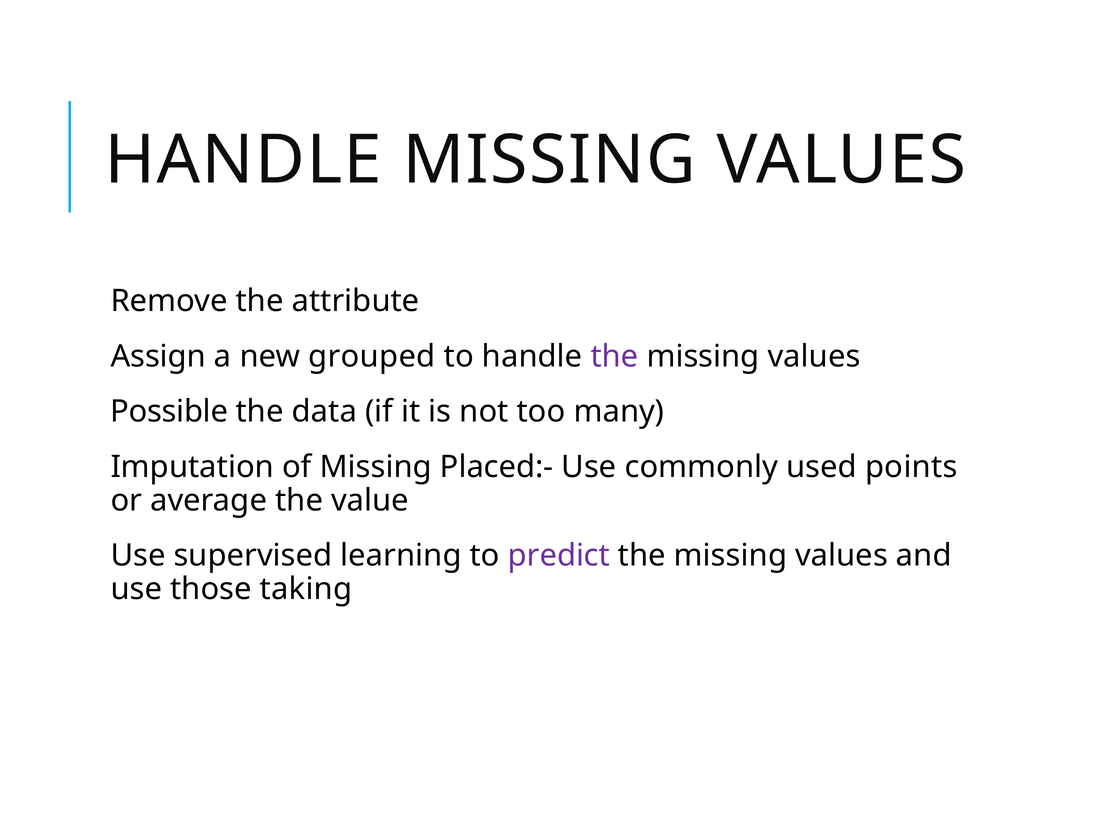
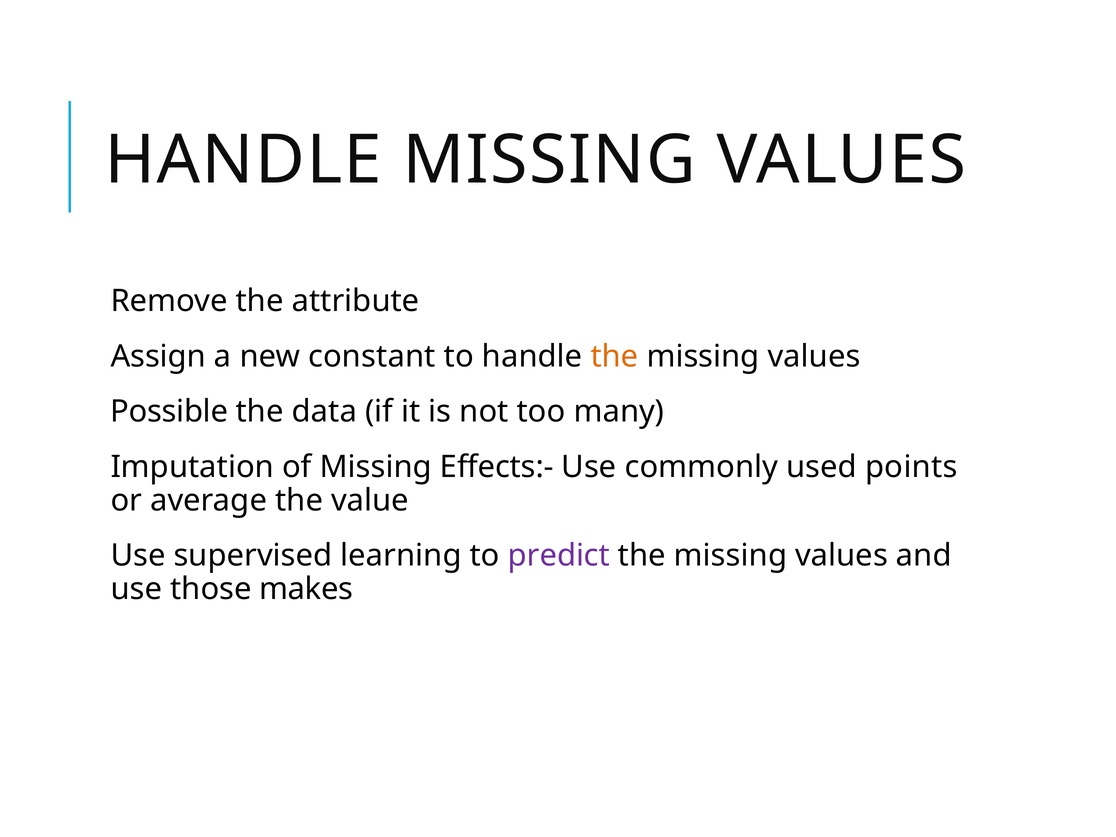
grouped: grouped -> constant
the at (614, 356) colour: purple -> orange
Placed:-: Placed:- -> Effects:-
taking: taking -> makes
